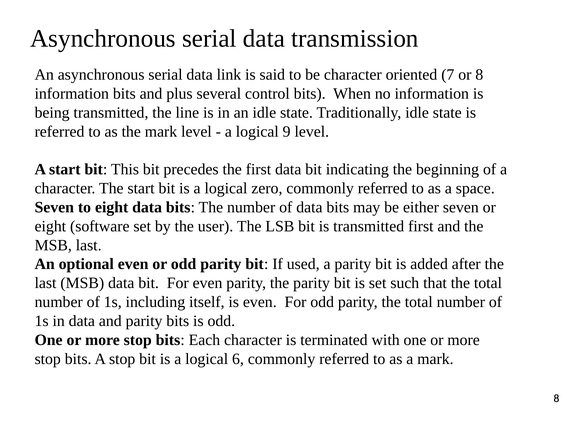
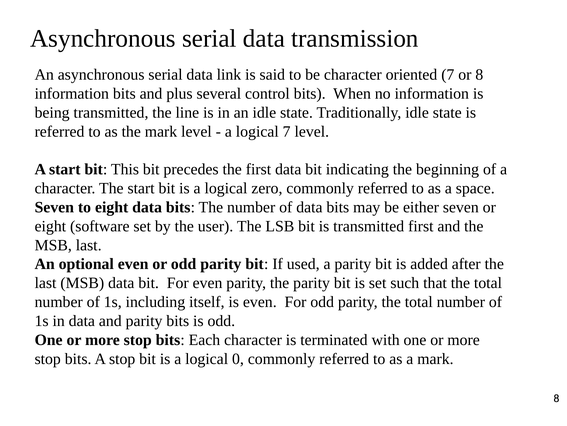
logical 9: 9 -> 7
6: 6 -> 0
